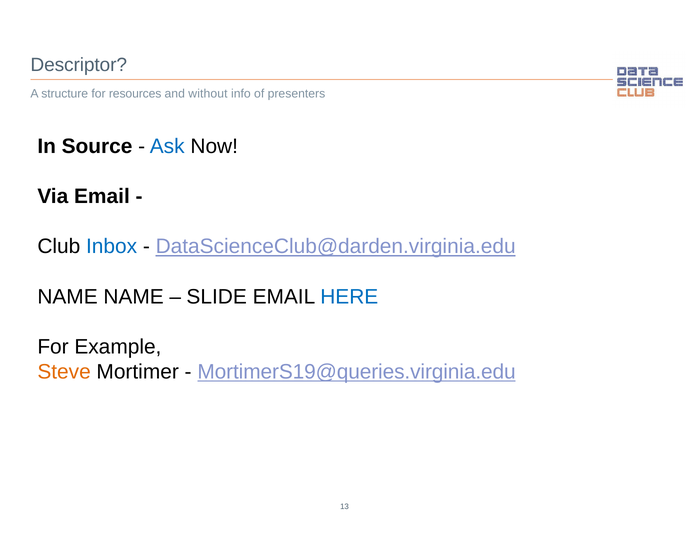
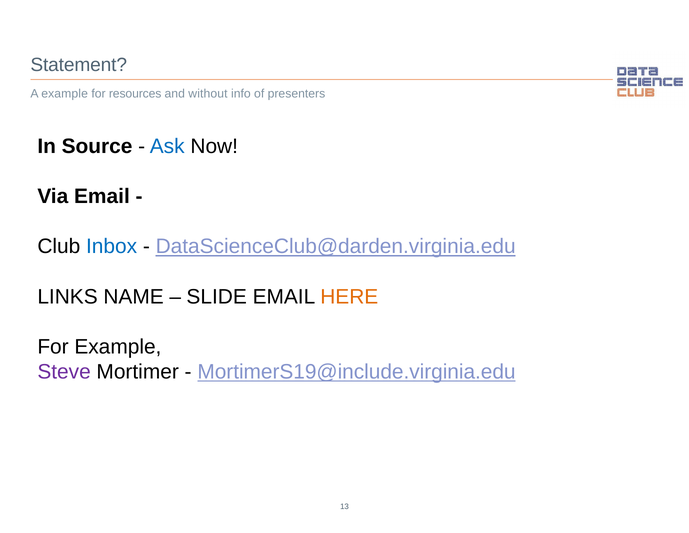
Descriptor: Descriptor -> Statement
A structure: structure -> example
NAME at (68, 296): NAME -> LINKS
HERE colour: blue -> orange
Steve colour: orange -> purple
MortimerS19@queries.virginia.edu: MortimerS19@queries.virginia.edu -> MortimerS19@include.virginia.edu
